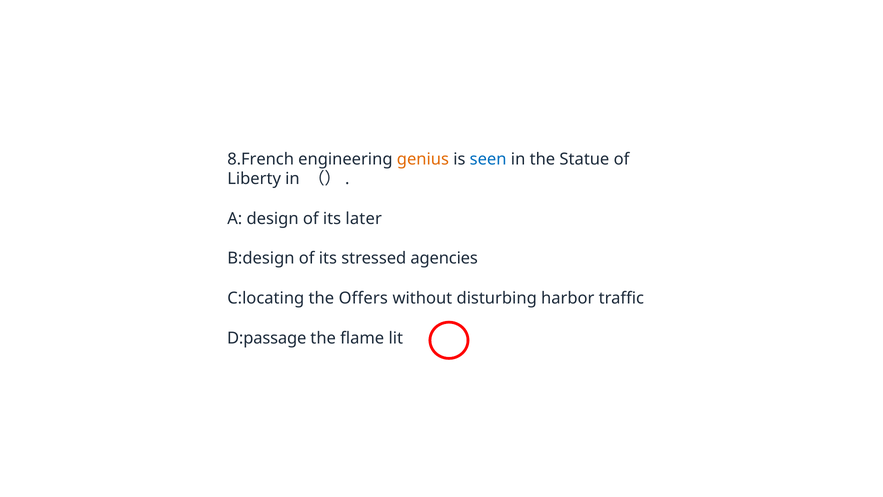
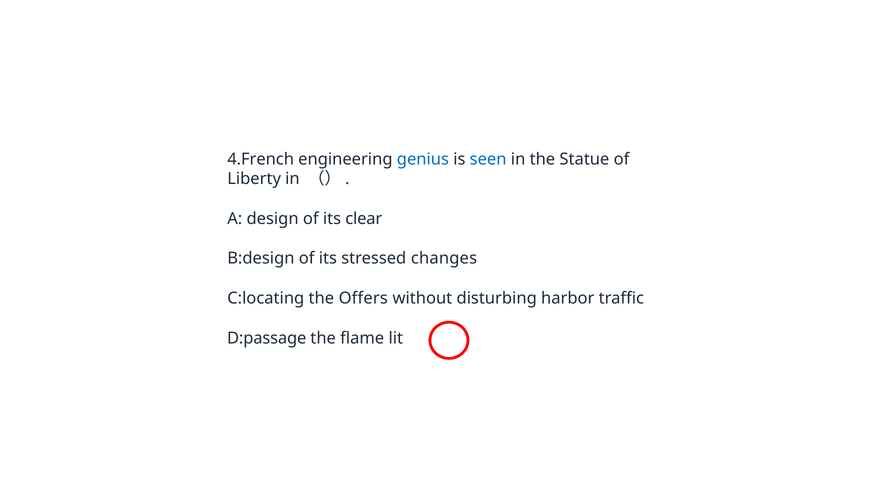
8.French: 8.French -> 4.French
genius colour: orange -> blue
later: later -> clear
agencies: agencies -> changes
